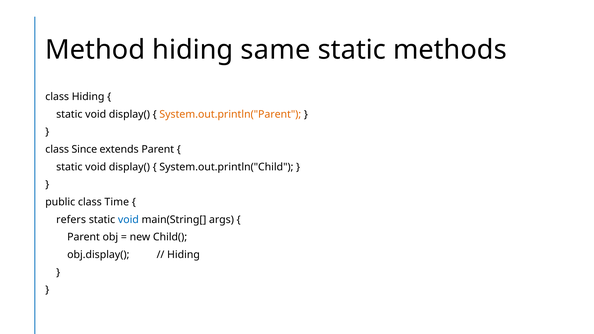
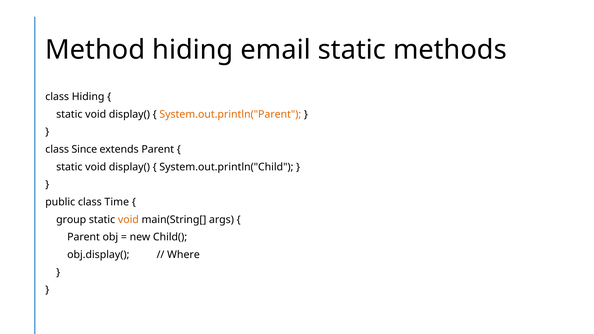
same: same -> email
refers: refers -> group
void at (128, 220) colour: blue -> orange
Hiding at (183, 255): Hiding -> Where
